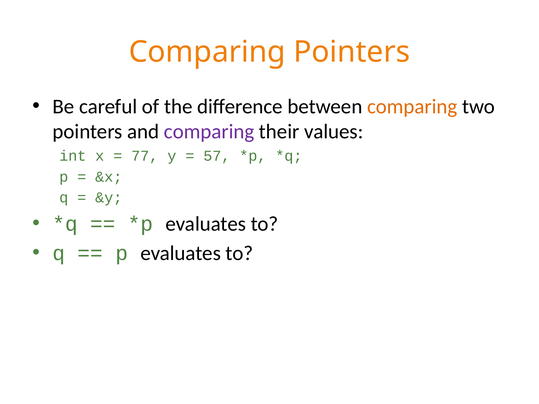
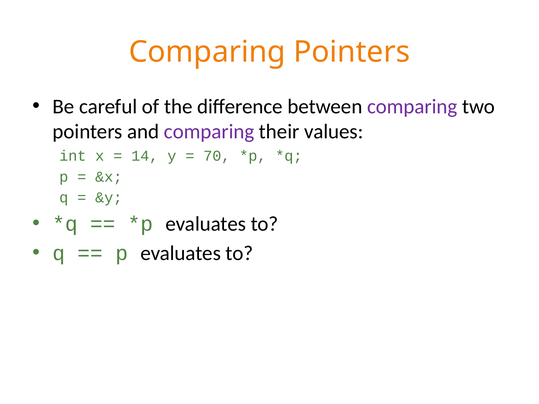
comparing at (412, 107) colour: orange -> purple
77: 77 -> 14
57: 57 -> 70
